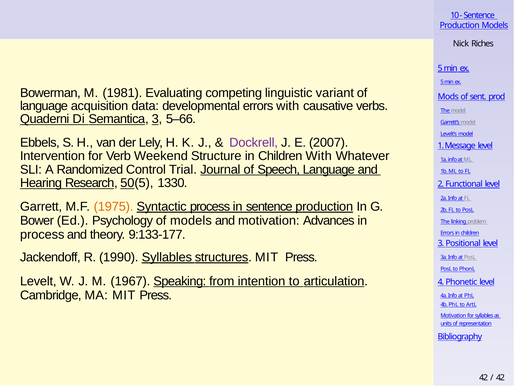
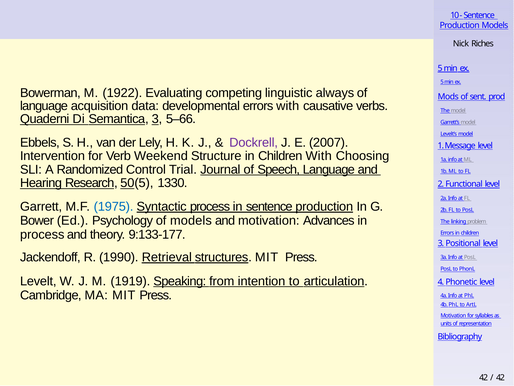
1981: 1981 -> 1922
variant: variant -> always
Whatever: Whatever -> Choosing
1975 colour: orange -> blue
1990 Syllables: Syllables -> Retrieval
1967: 1967 -> 1919
